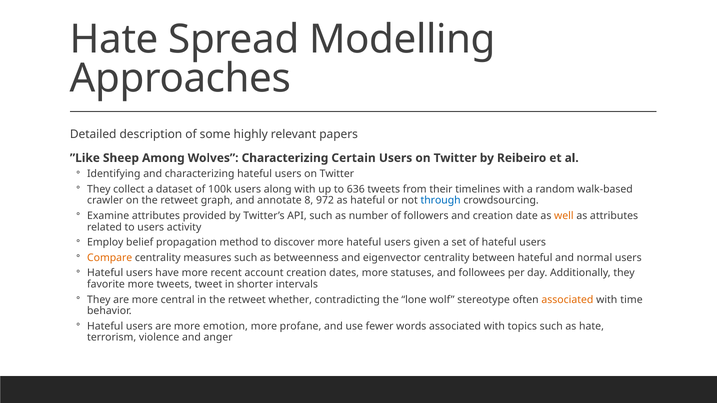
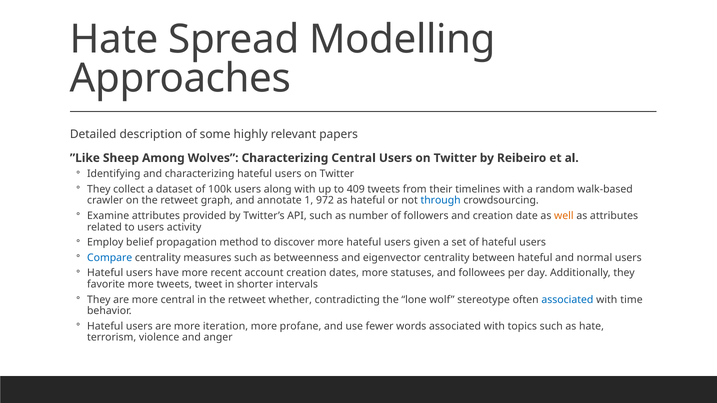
Characterizing Certain: Certain -> Central
636: 636 -> 409
8: 8 -> 1
Compare colour: orange -> blue
associated at (567, 300) colour: orange -> blue
emotion: emotion -> iteration
